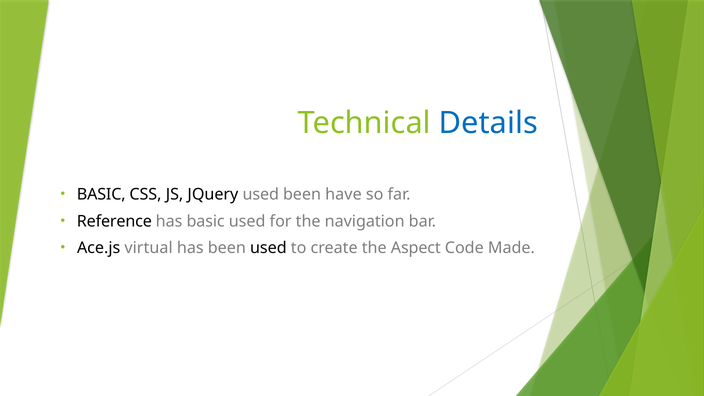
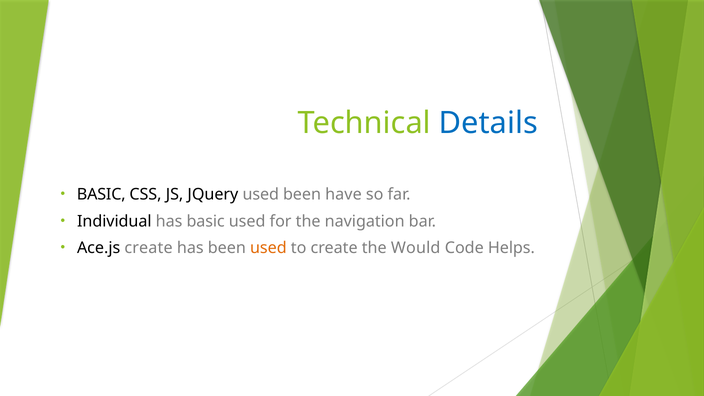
Reference: Reference -> Individual
Ace.js virtual: virtual -> create
used at (268, 248) colour: black -> orange
Aspect: Aspect -> Would
Made: Made -> Helps
